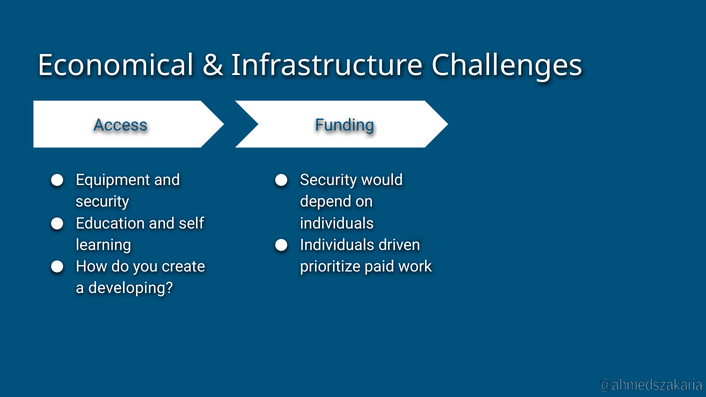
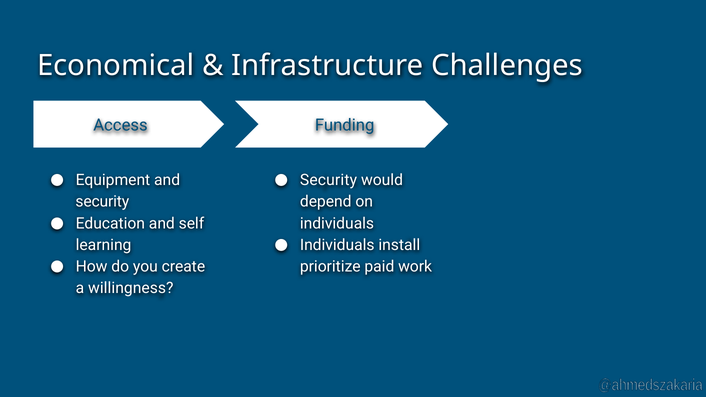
driven: driven -> install
developing: developing -> willingness
